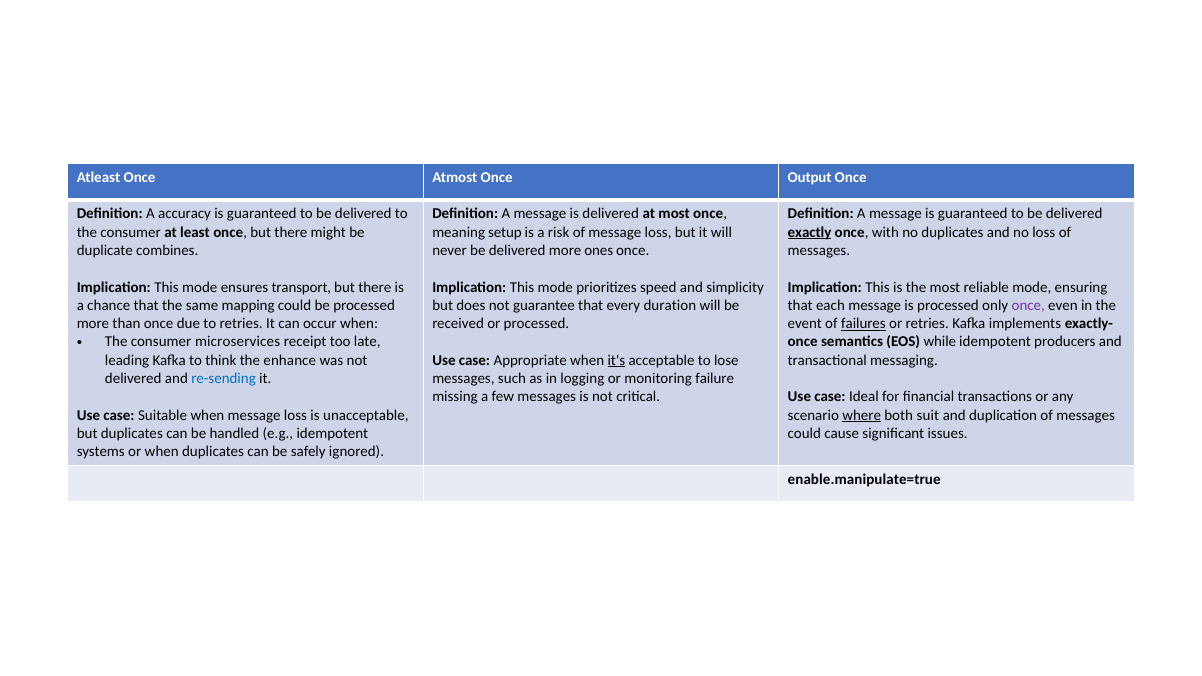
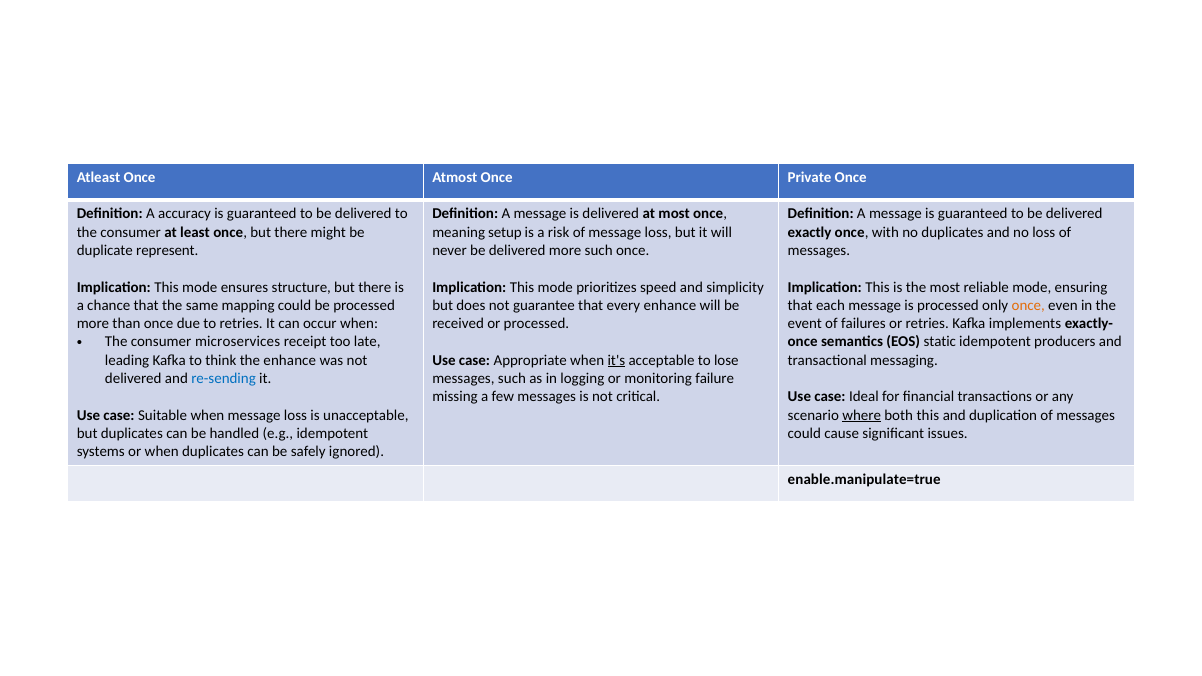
Output: Output -> Private
exactly underline: present -> none
combines: combines -> represent
more ones: ones -> such
transport: transport -> structure
every duration: duration -> enhance
once at (1028, 305) colour: purple -> orange
failures underline: present -> none
while: while -> static
both suit: suit -> this
